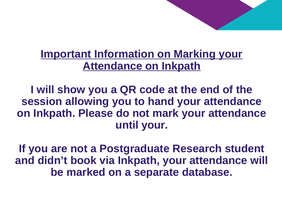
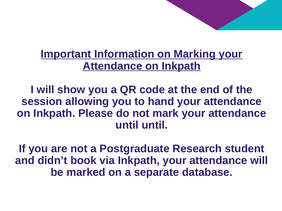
until your: your -> until
